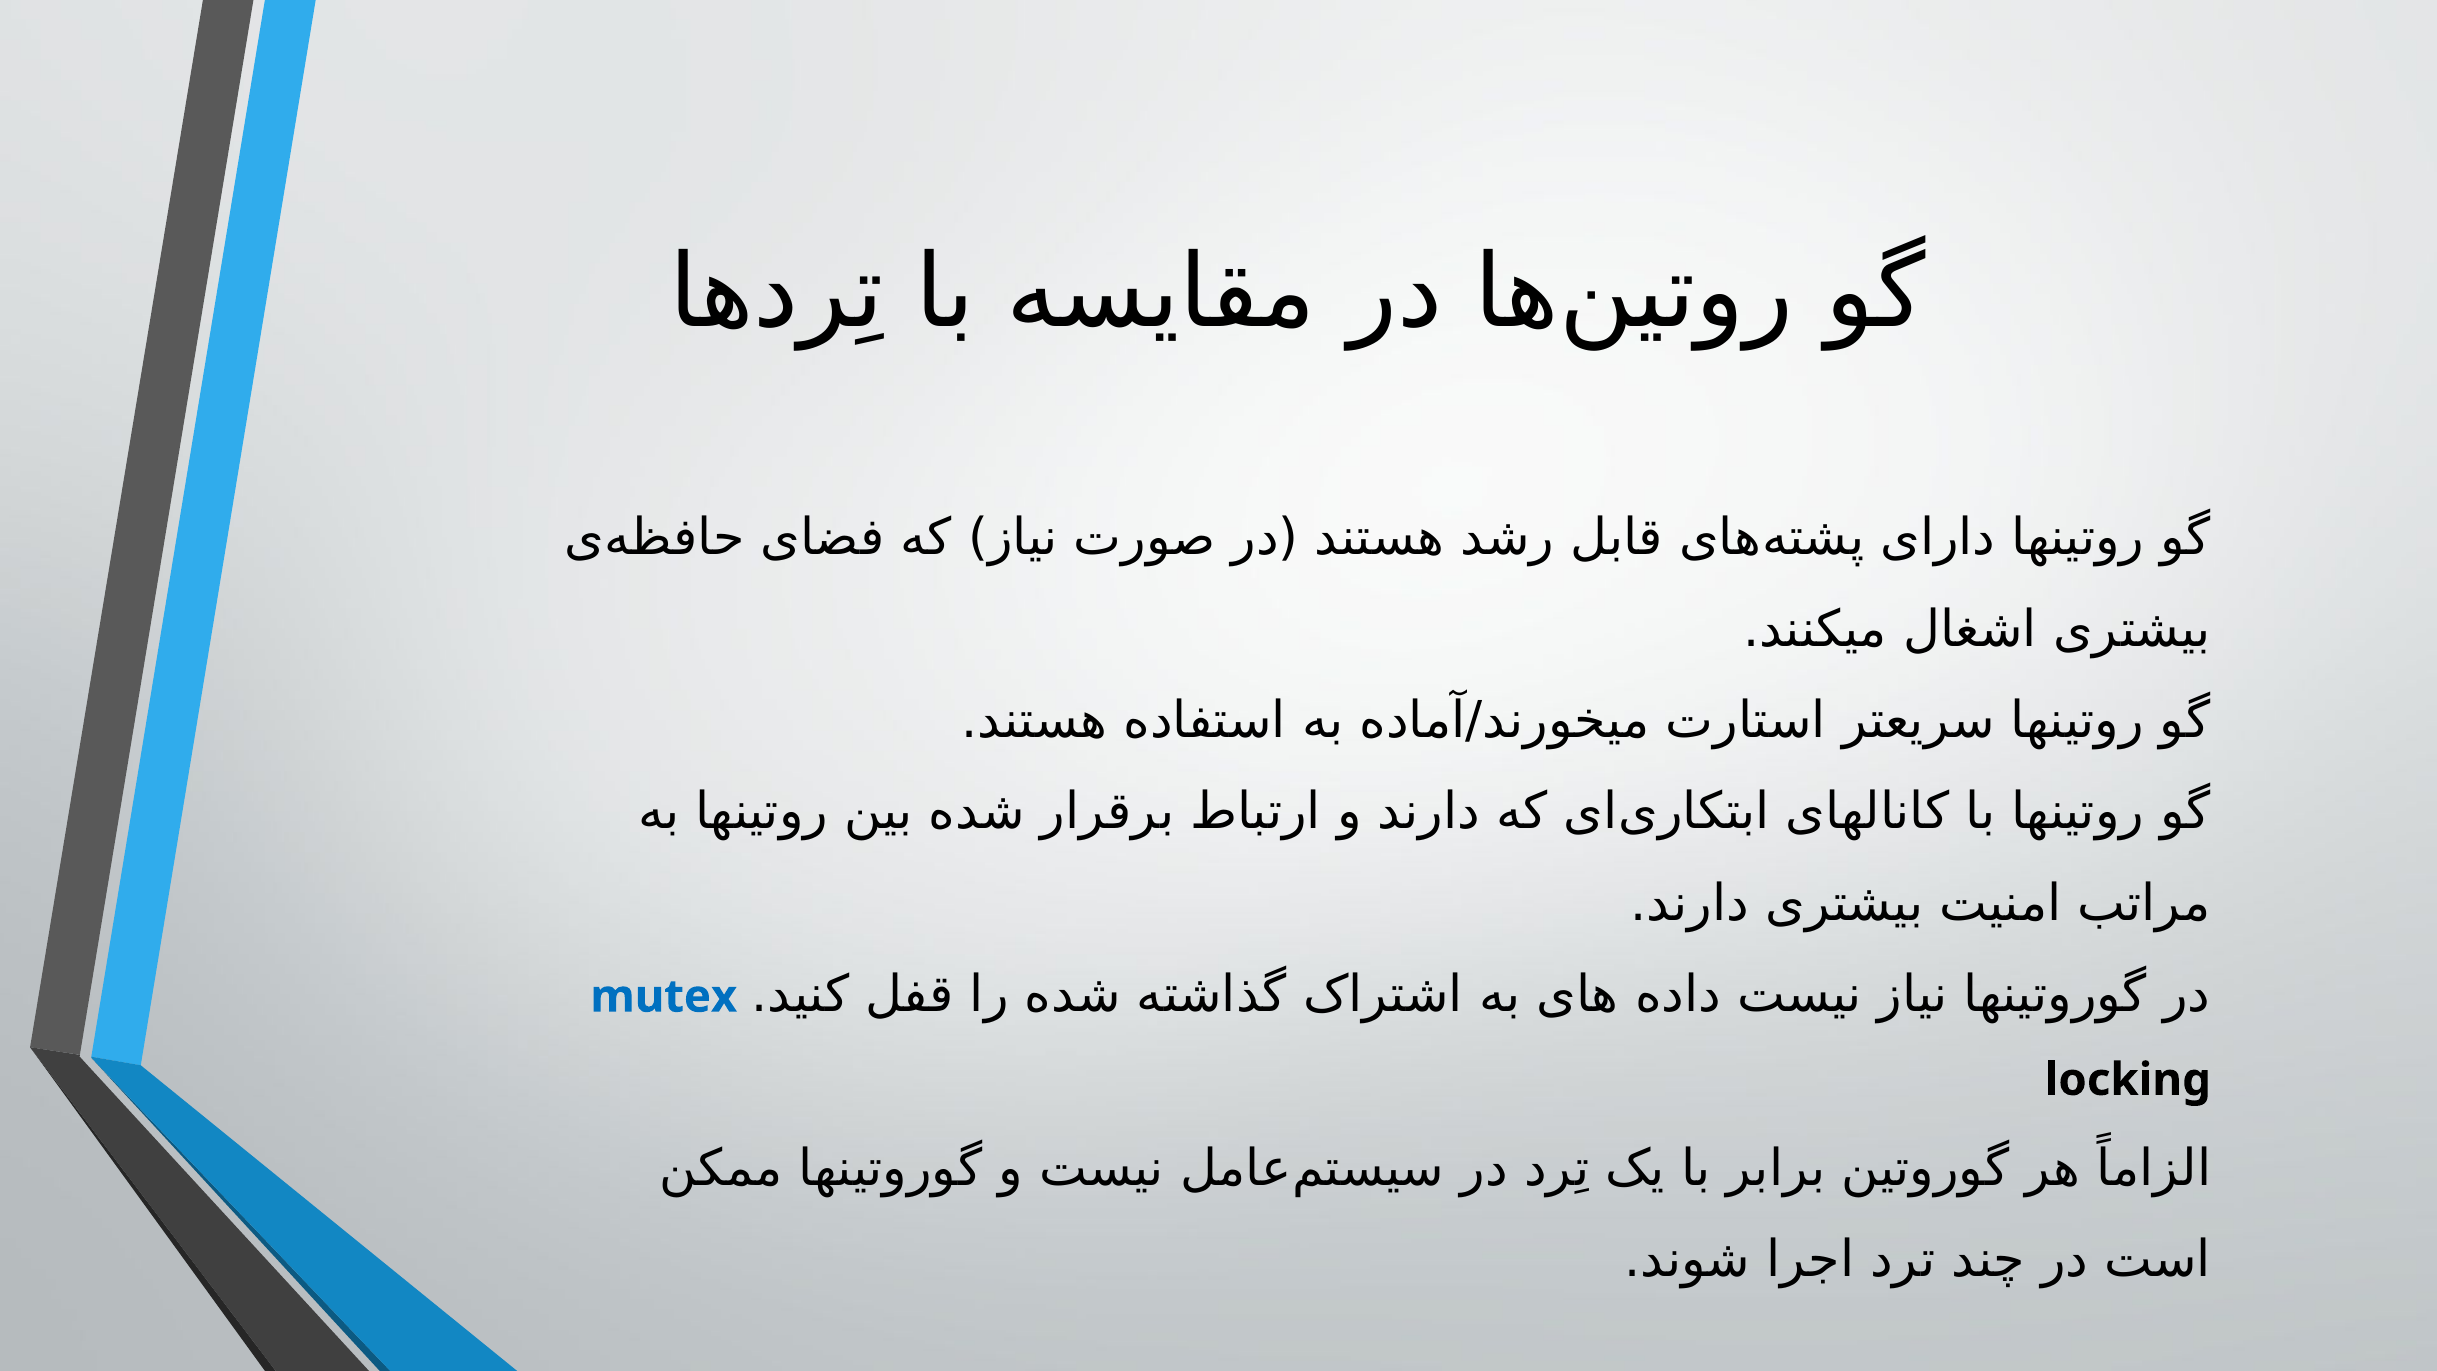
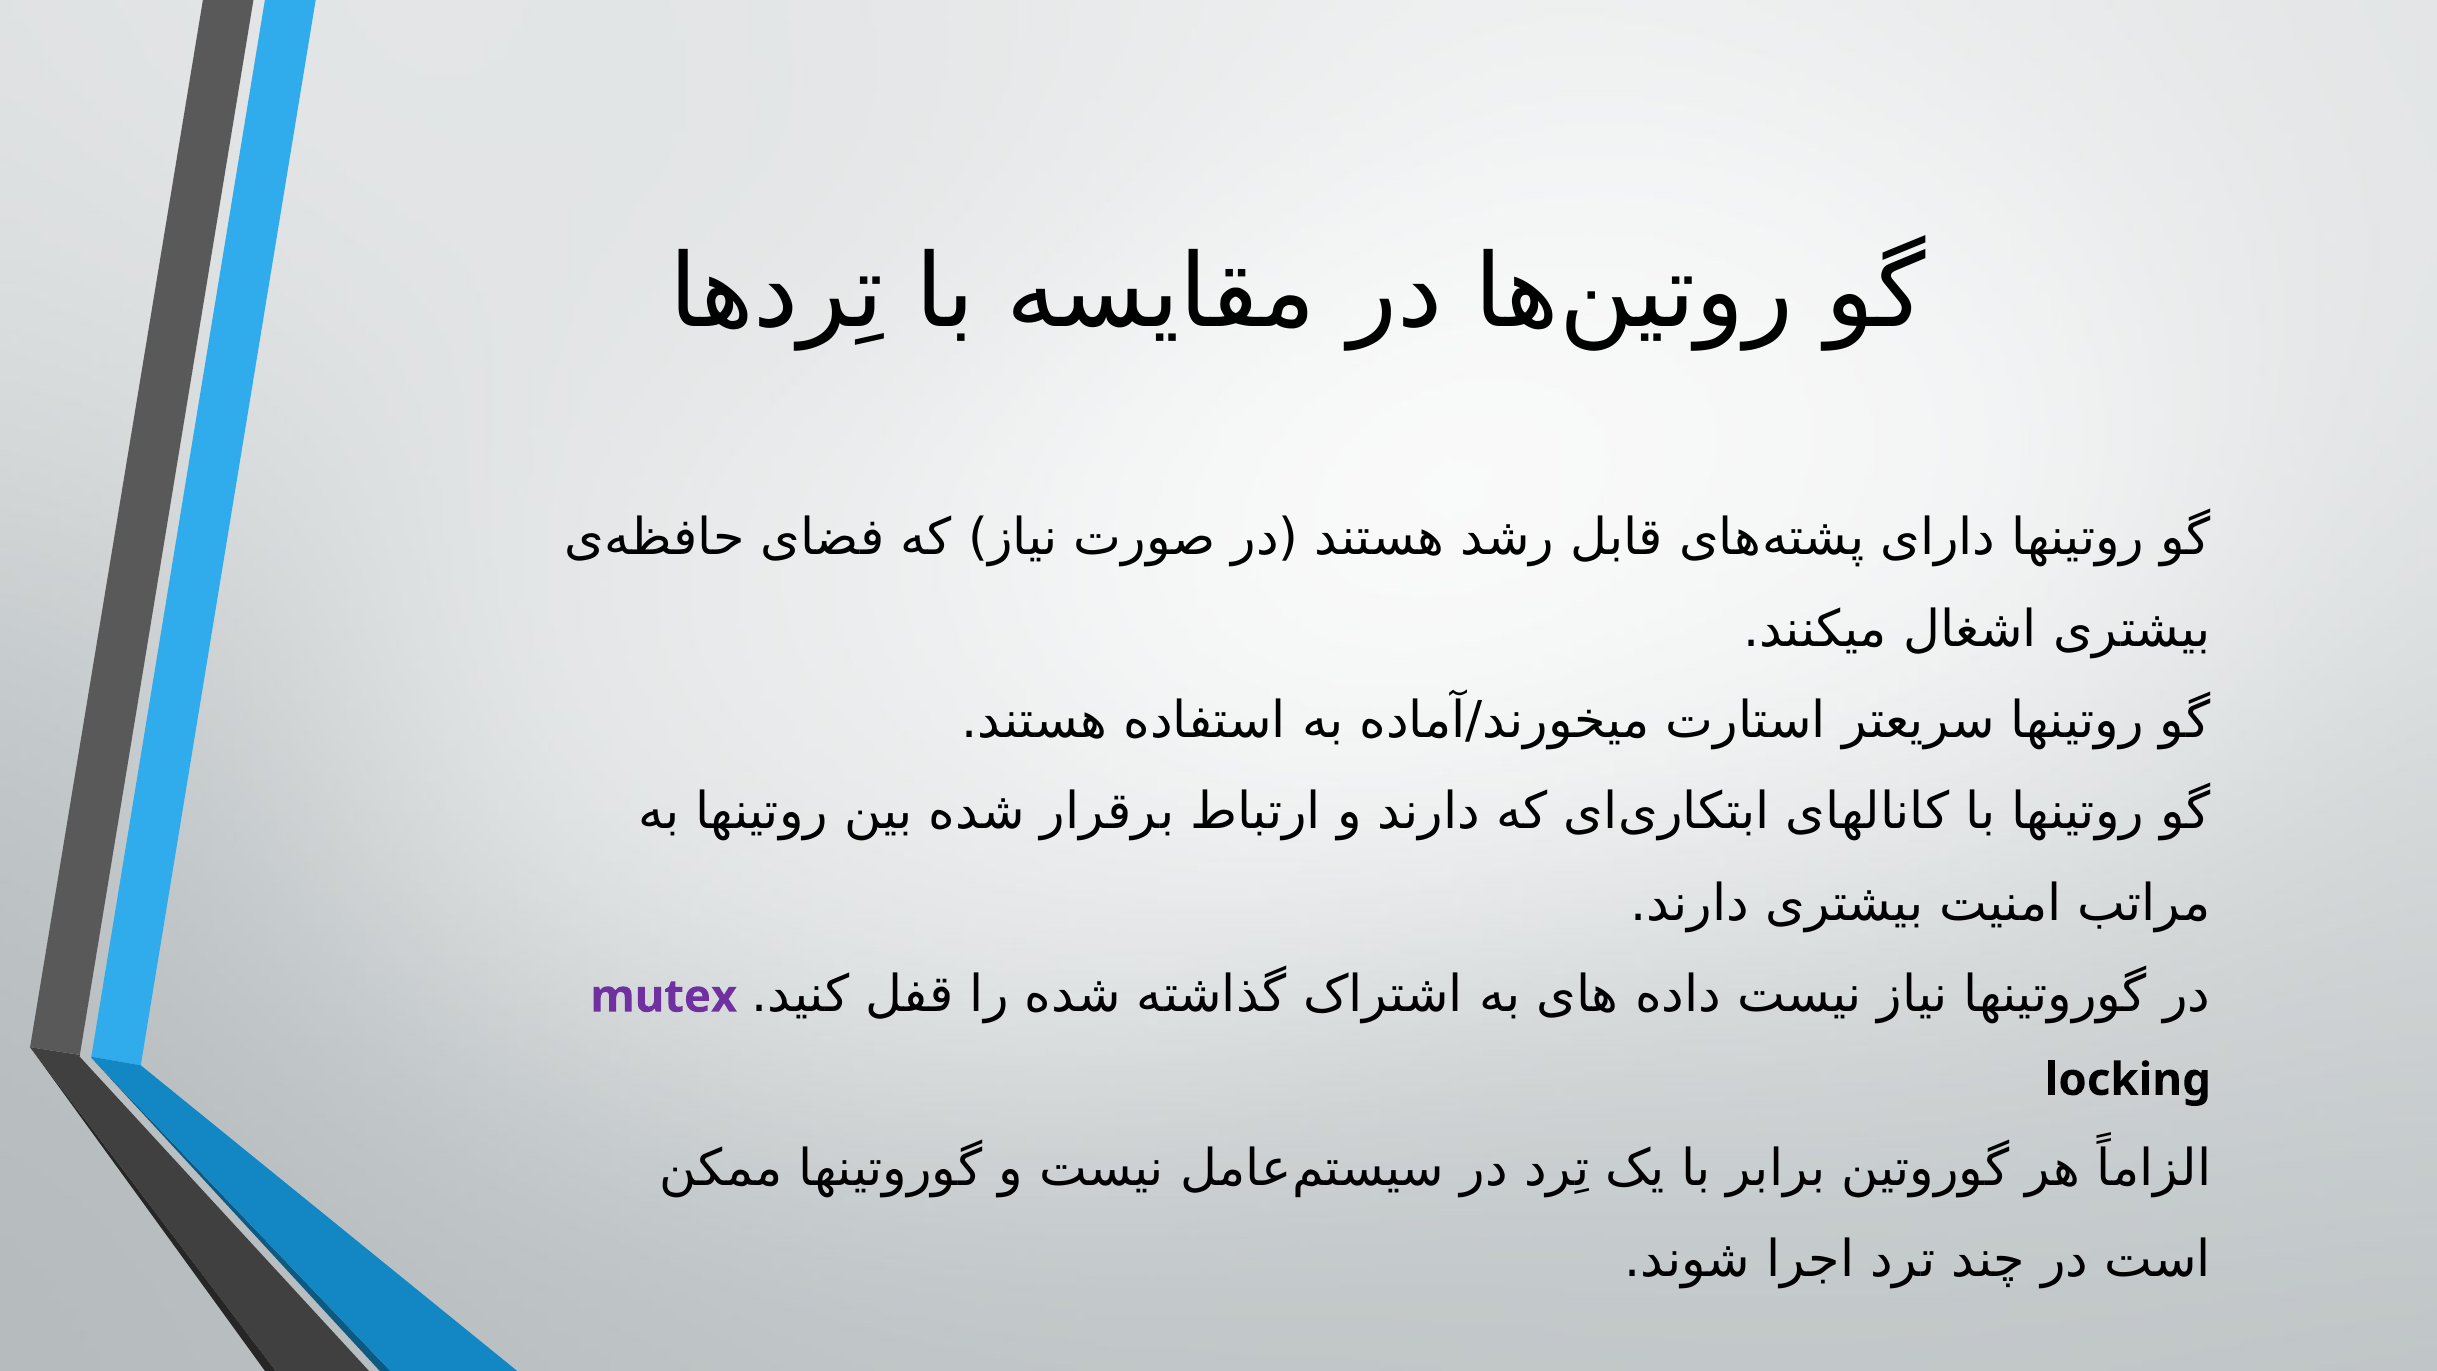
mutex colour: blue -> purple
